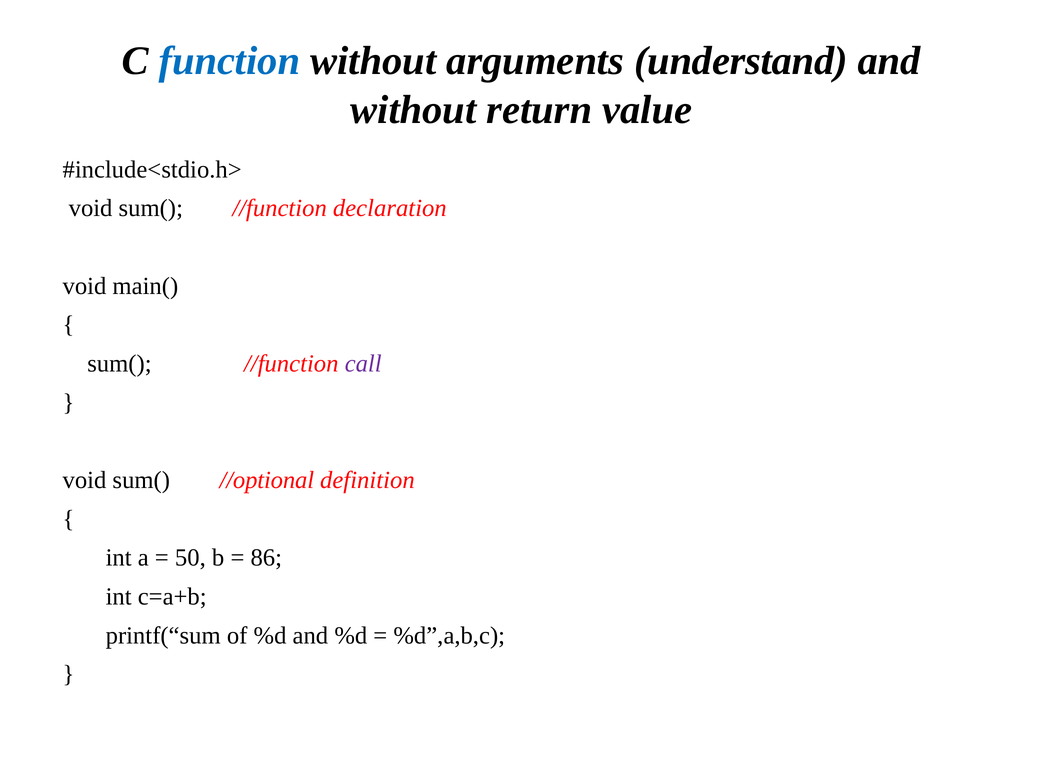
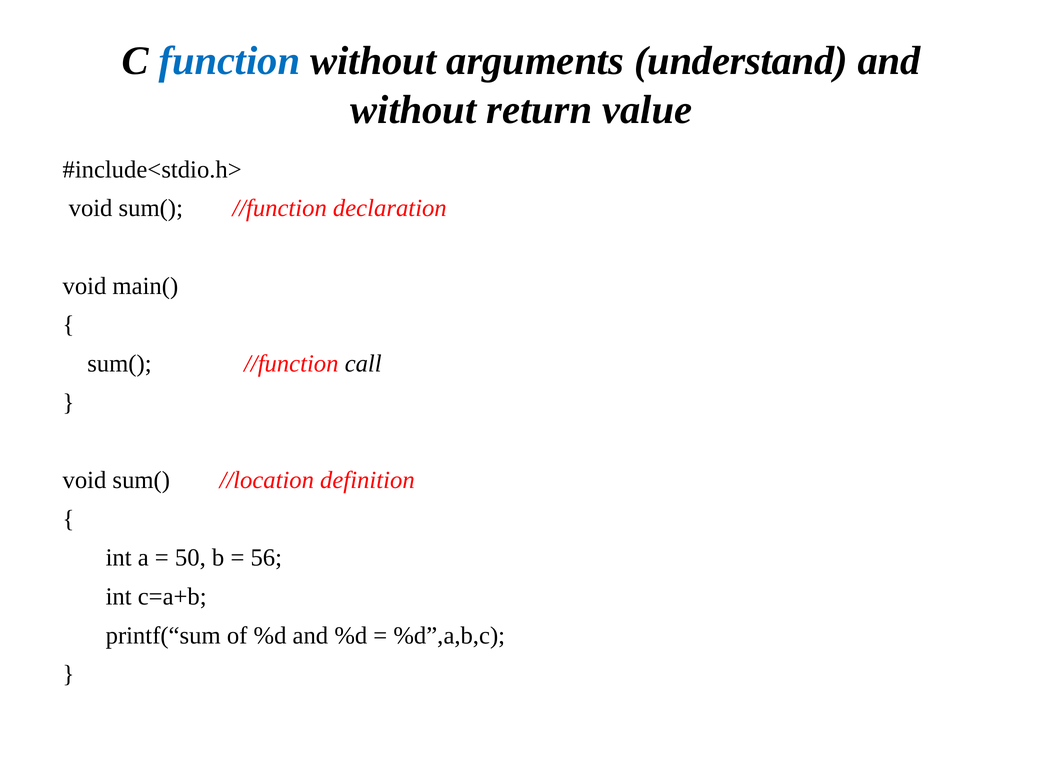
call colour: purple -> black
//optional: //optional -> //location
86: 86 -> 56
